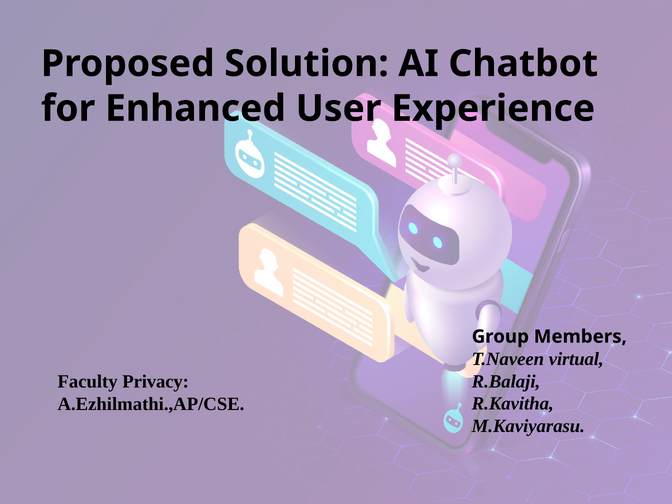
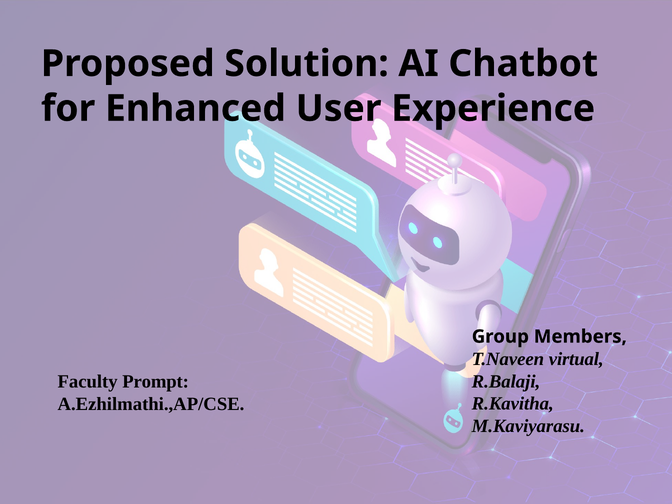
Privacy: Privacy -> Prompt
